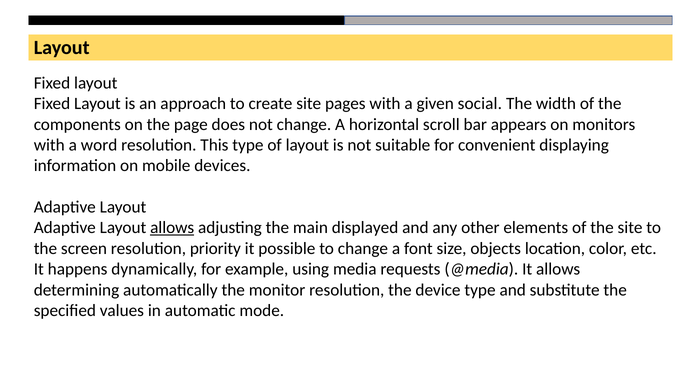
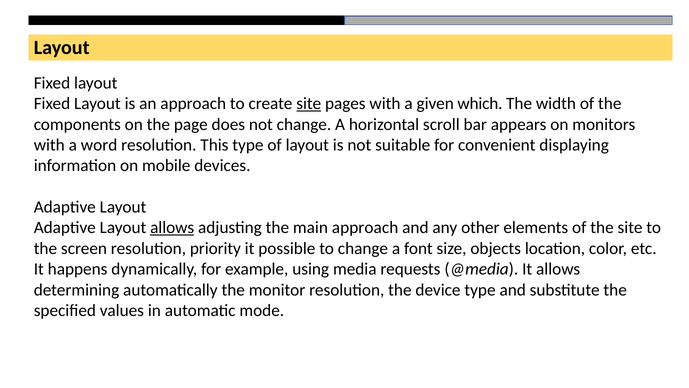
site at (309, 104) underline: none -> present
social: social -> which
main displayed: displayed -> approach
